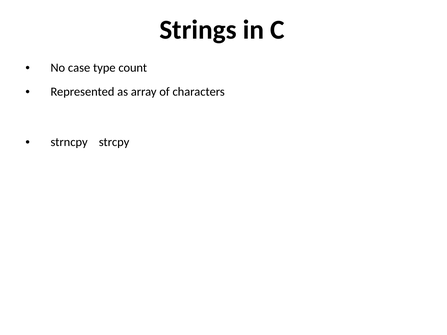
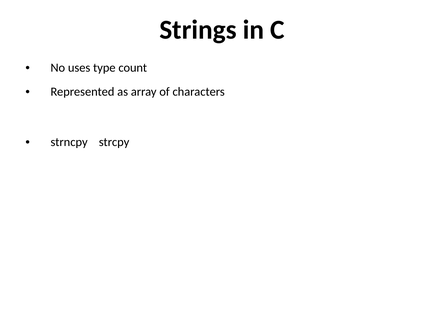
case: case -> uses
